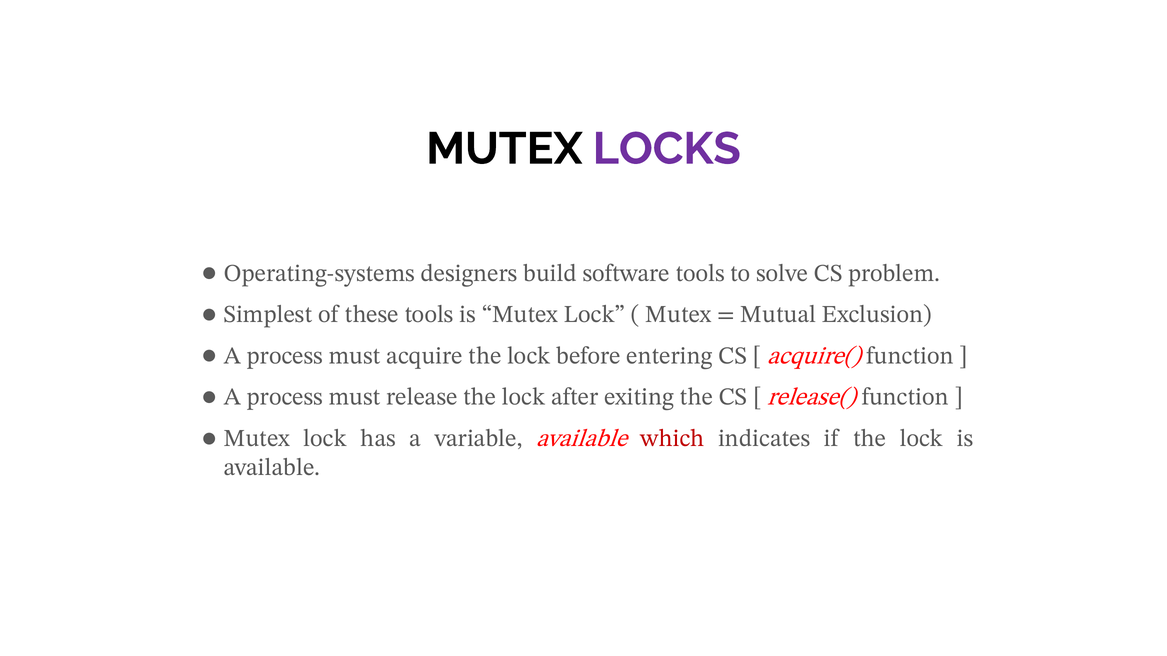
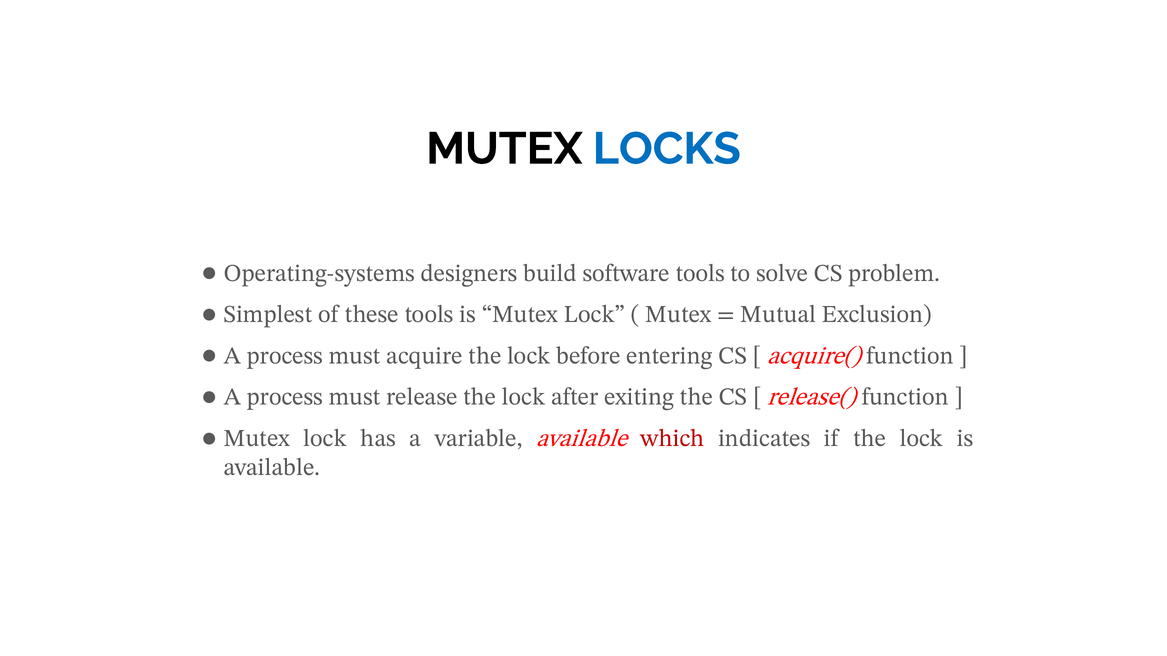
LOCKS colour: purple -> blue
